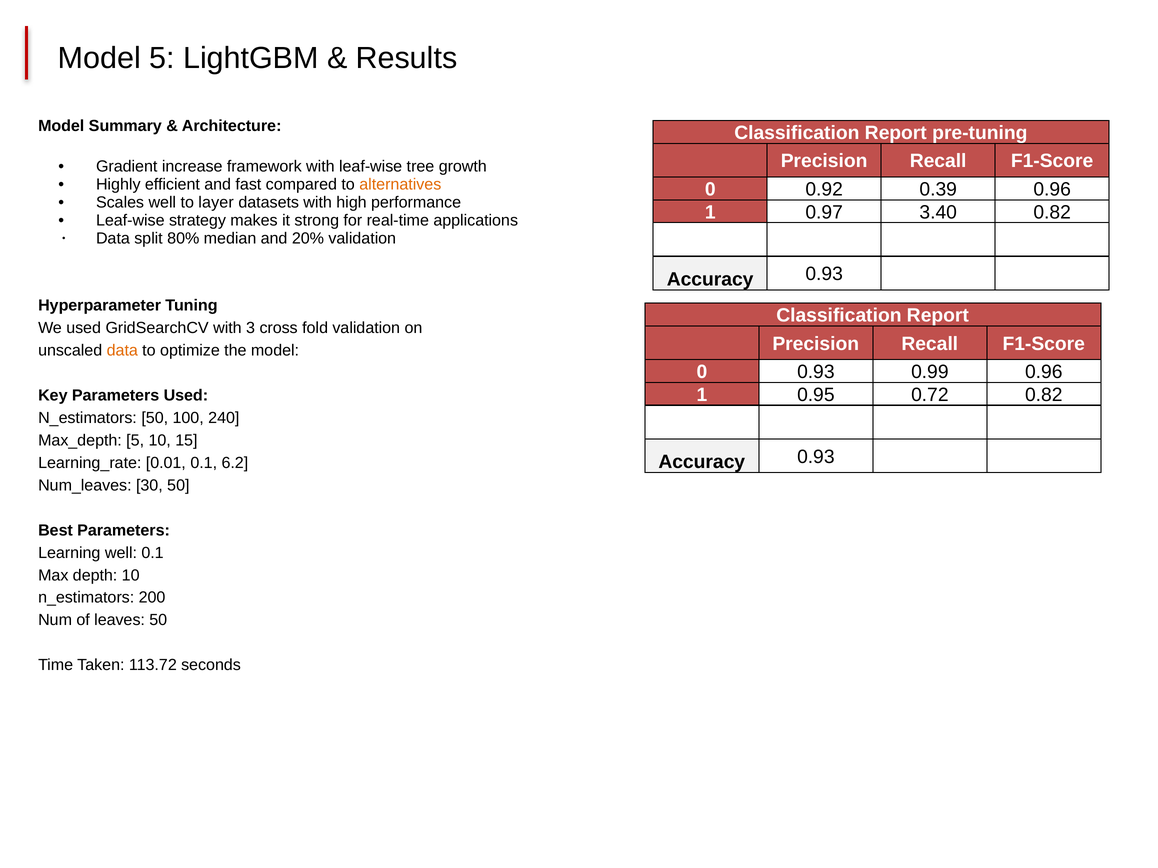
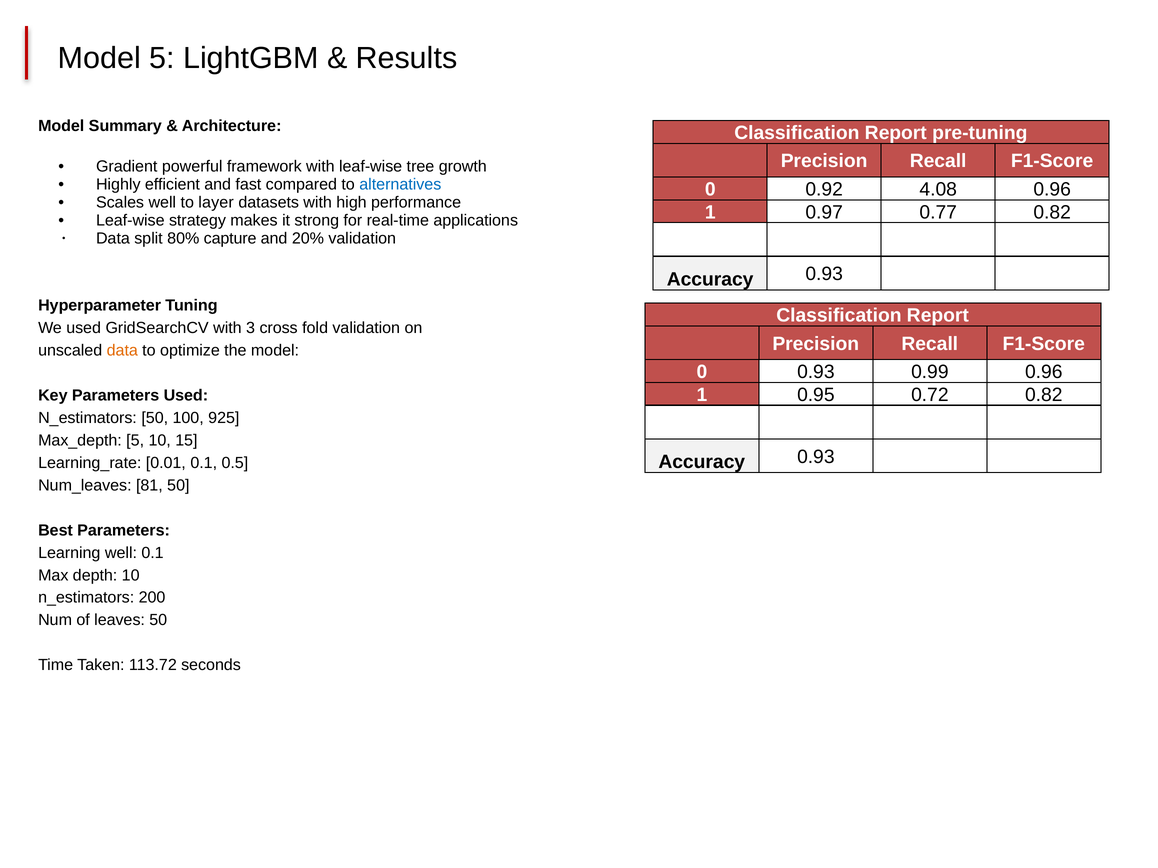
increase: increase -> powerful
alternatives colour: orange -> blue
0.39: 0.39 -> 4.08
3.40: 3.40 -> 0.77
median: median -> capture
240: 240 -> 925
6.2: 6.2 -> 0.5
30: 30 -> 81
